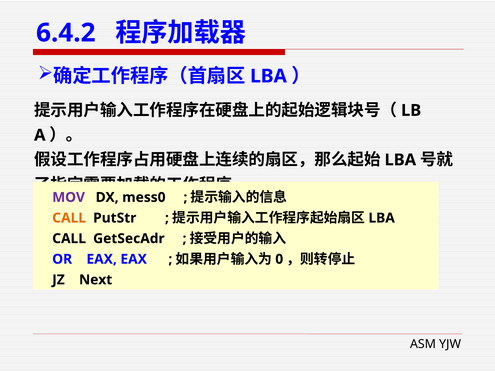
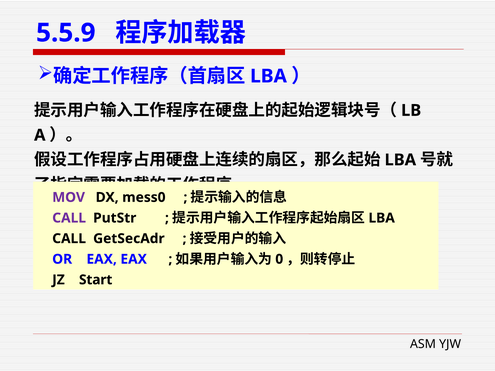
6.4.2: 6.4.2 -> 5.5.9
CALL at (69, 218) colour: orange -> purple
Next: Next -> Start
